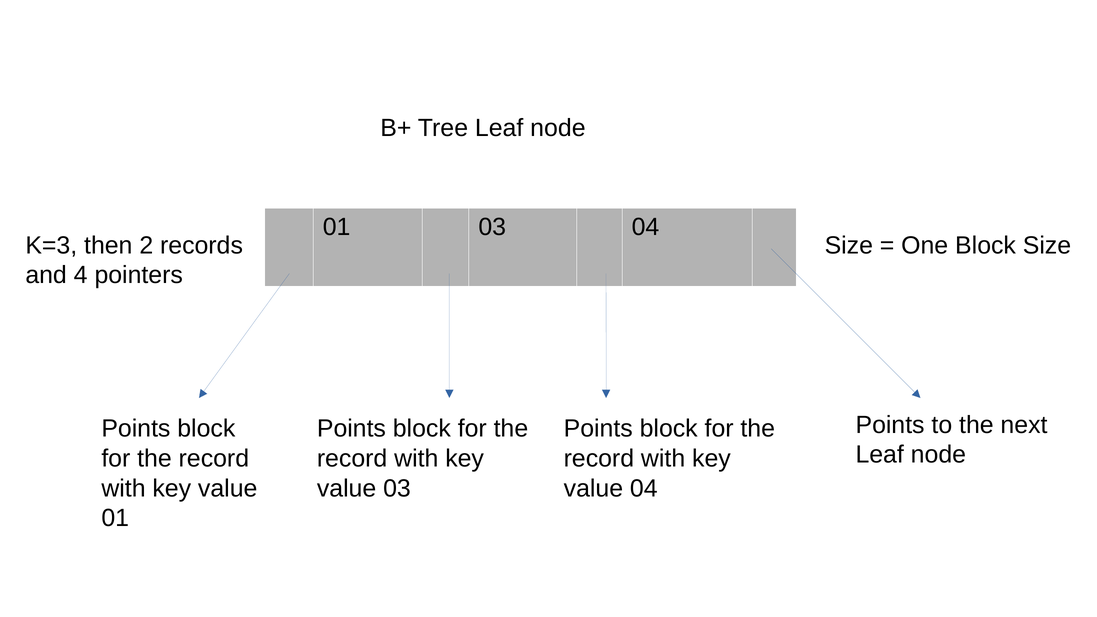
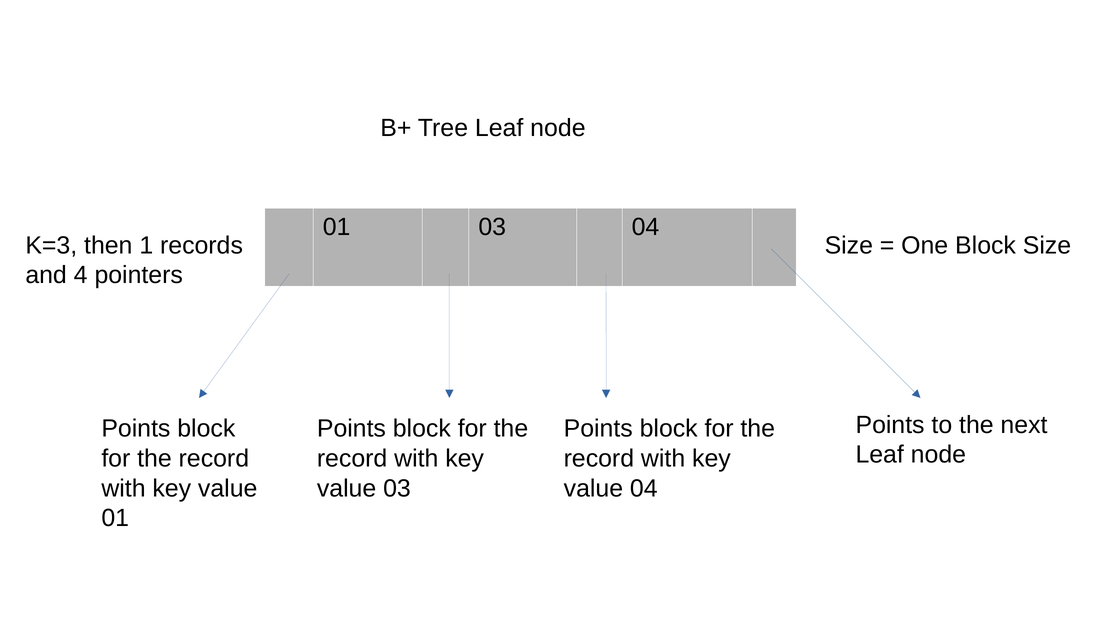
2: 2 -> 1
